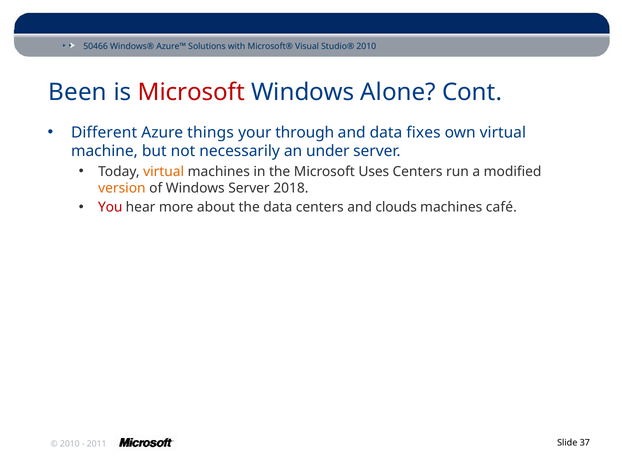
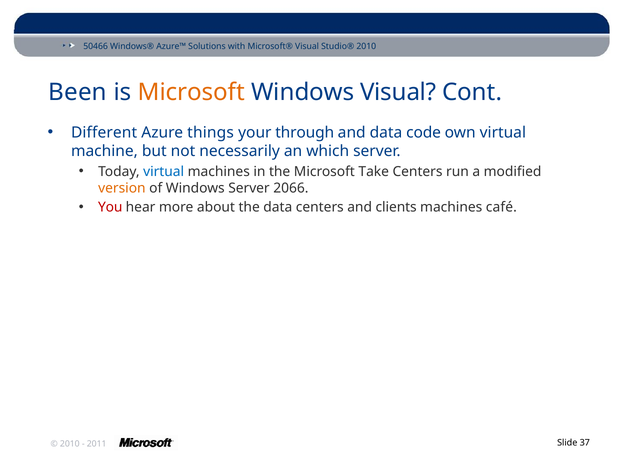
Microsoft at (191, 92) colour: red -> orange
Windows Alone: Alone -> Visual
fixes: fixes -> code
under: under -> which
virtual at (164, 172) colour: orange -> blue
Uses: Uses -> Take
2018: 2018 -> 2066
clouds: clouds -> clients
